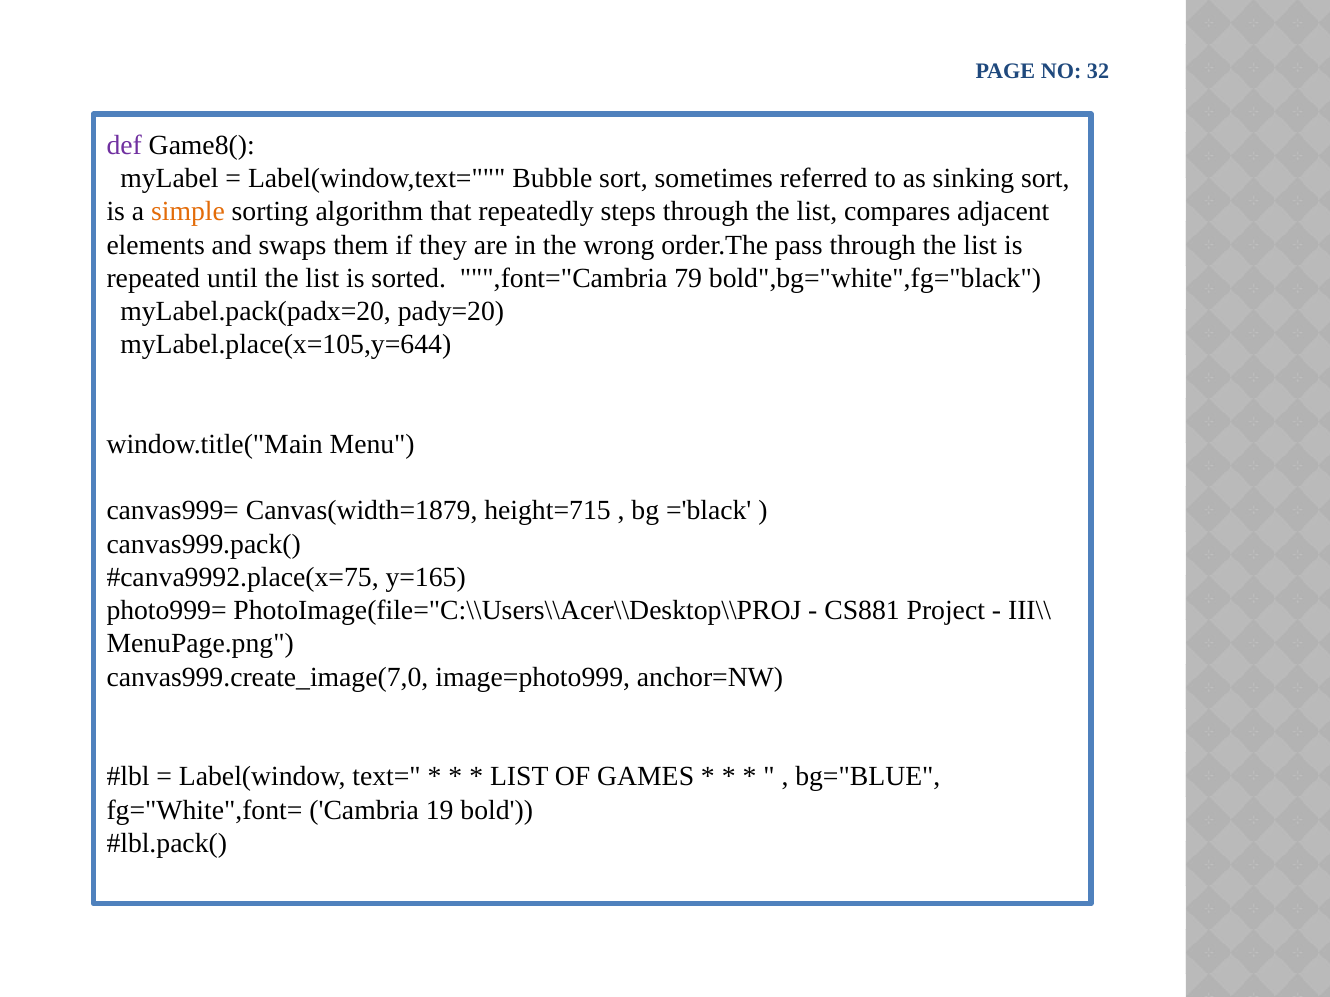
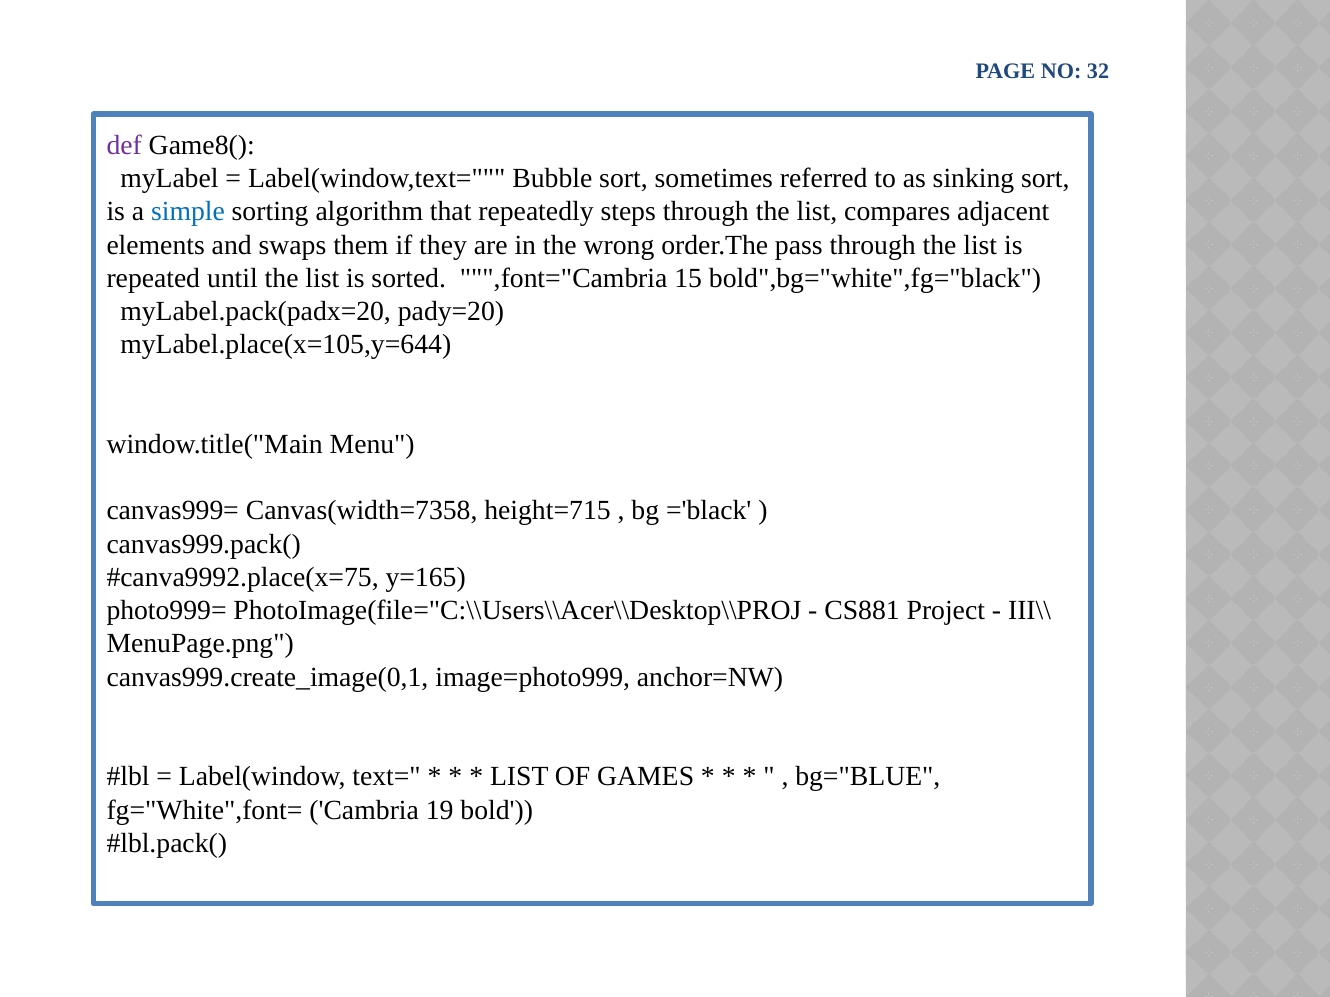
simple colour: orange -> blue
79: 79 -> 15
Canvas(width=1879: Canvas(width=1879 -> Canvas(width=7358
canvas999.create_image(7,0: canvas999.create_image(7,0 -> canvas999.create_image(0,1
